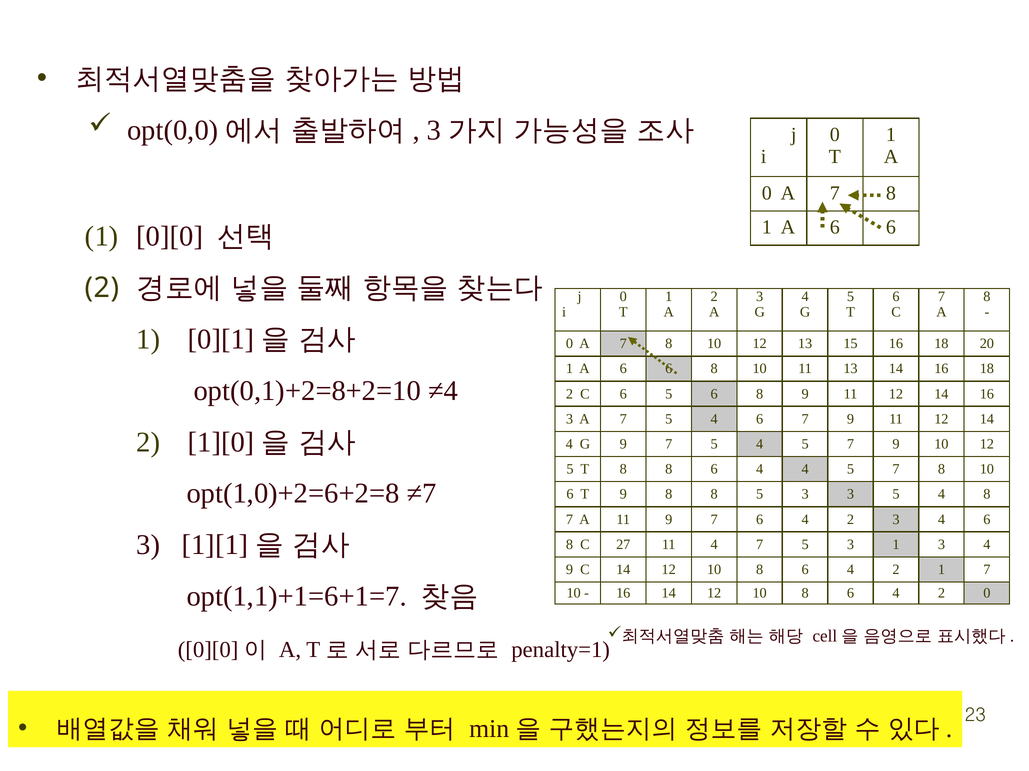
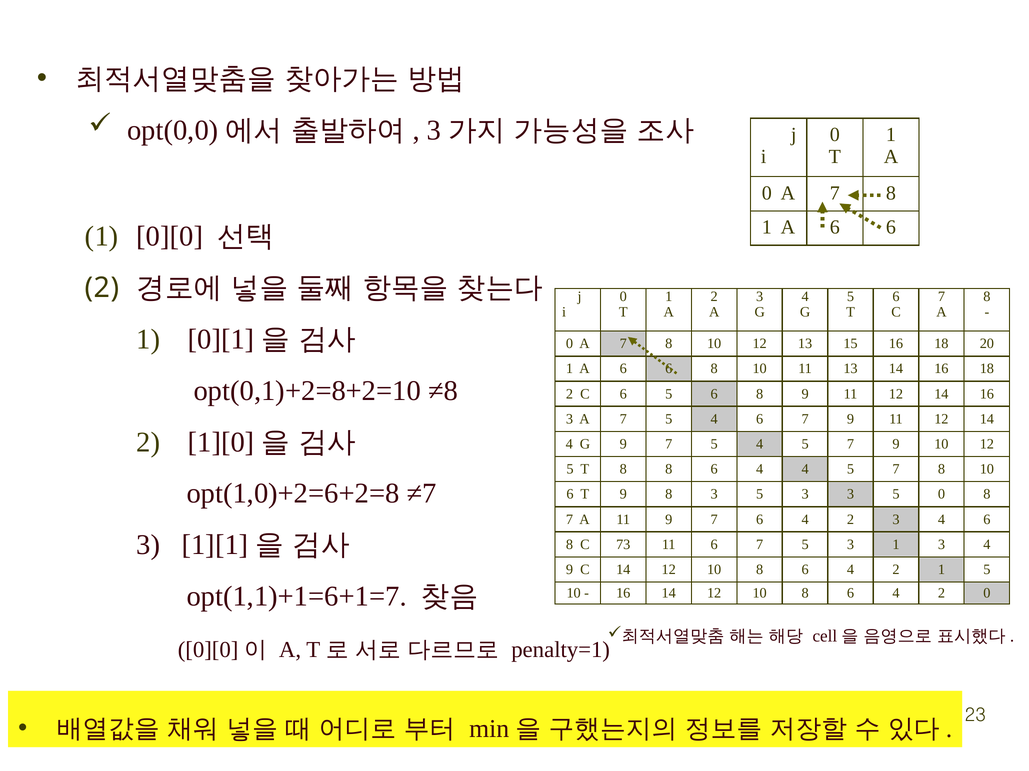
≠4: ≠4 -> ≠8
9 8 8: 8 -> 3
3 5 4: 4 -> 0
27: 27 -> 73
11 4: 4 -> 6
1 7: 7 -> 5
